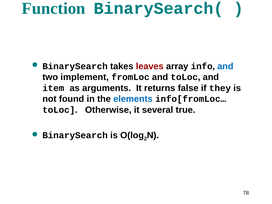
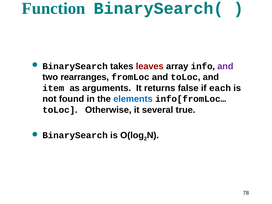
and at (225, 66) colour: blue -> purple
implement: implement -> rearranges
they: they -> each
